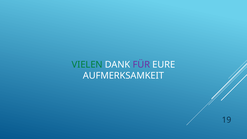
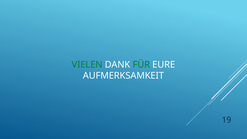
FÜR colour: purple -> green
